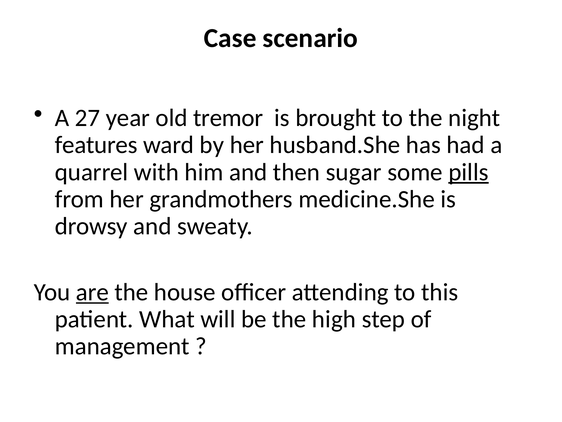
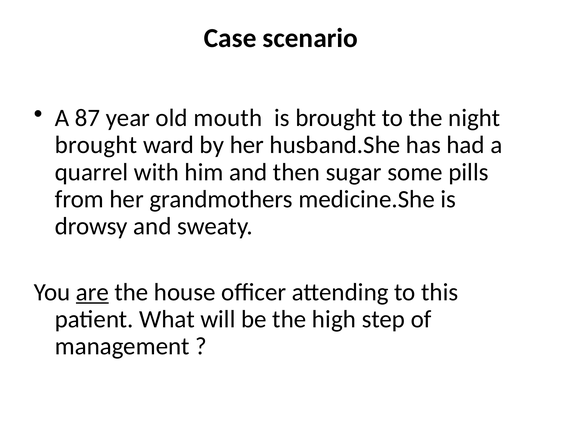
27: 27 -> 87
tremor: tremor -> mouth
features at (96, 145): features -> brought
pills underline: present -> none
